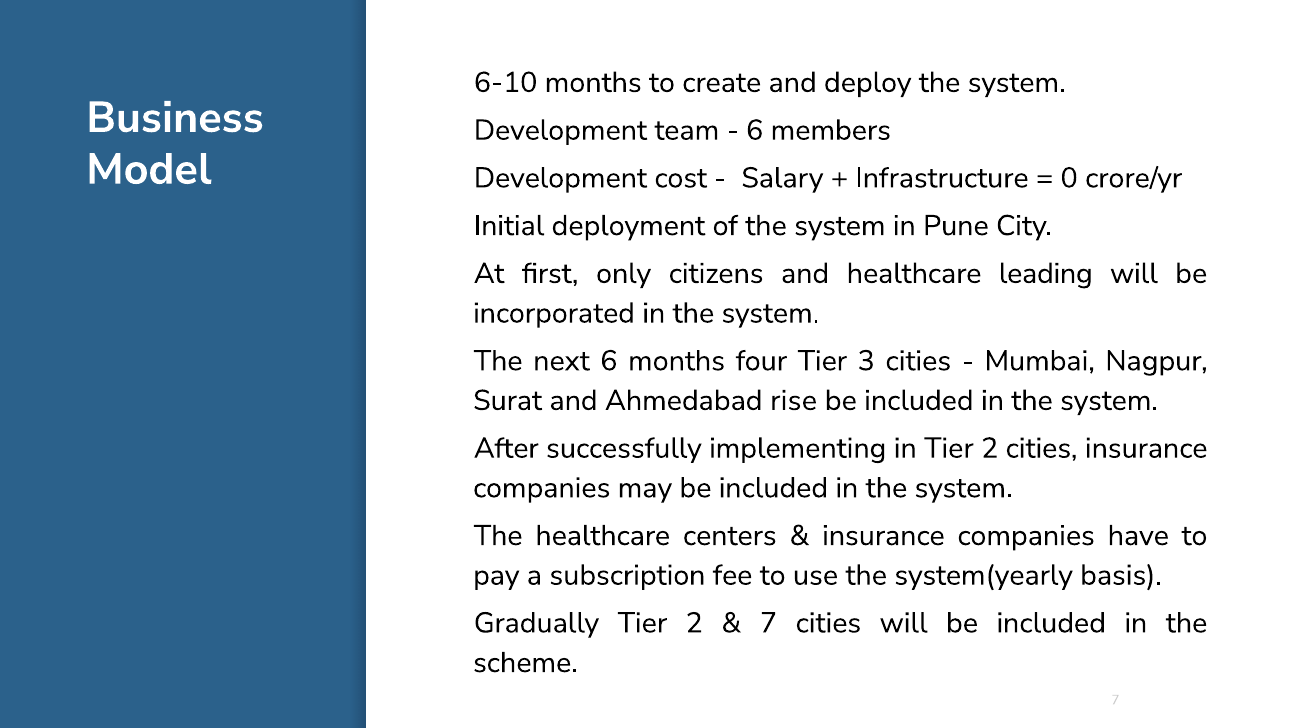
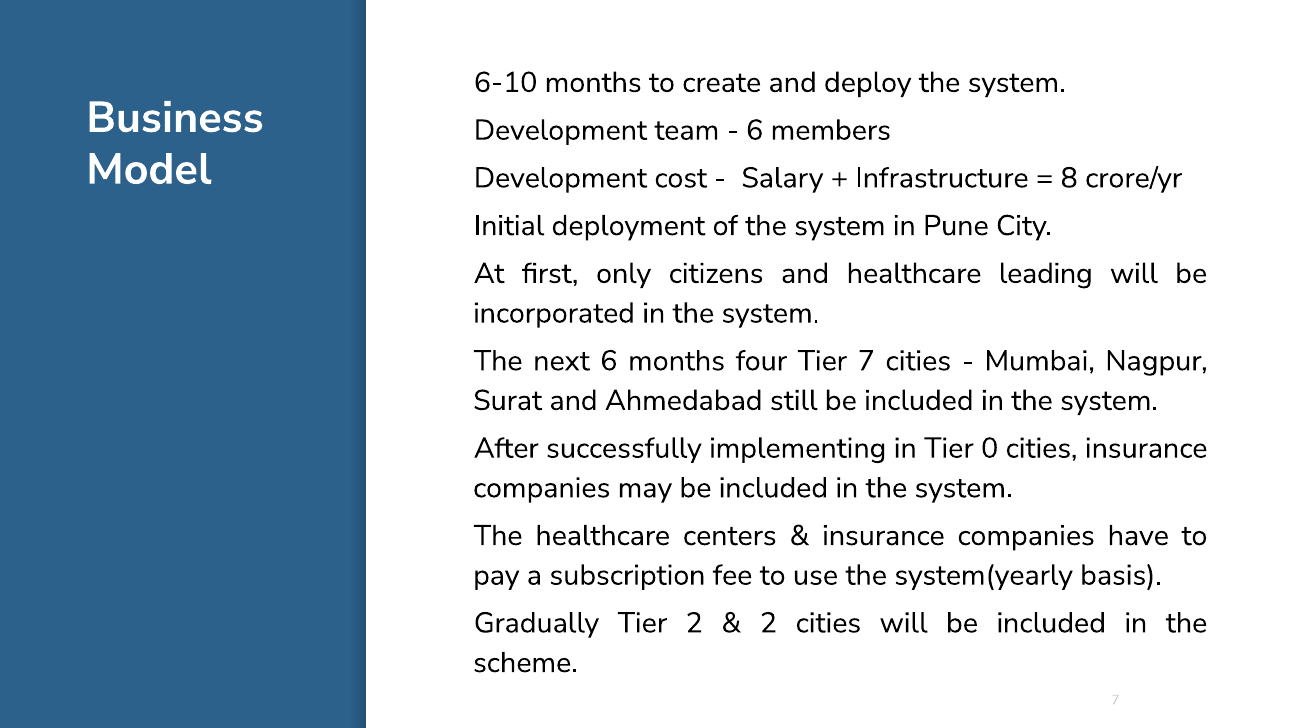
0: 0 -> 8
Tier 3: 3 -> 7
rise: rise -> still
in Tier 2: 2 -> 0
7 at (768, 623): 7 -> 2
